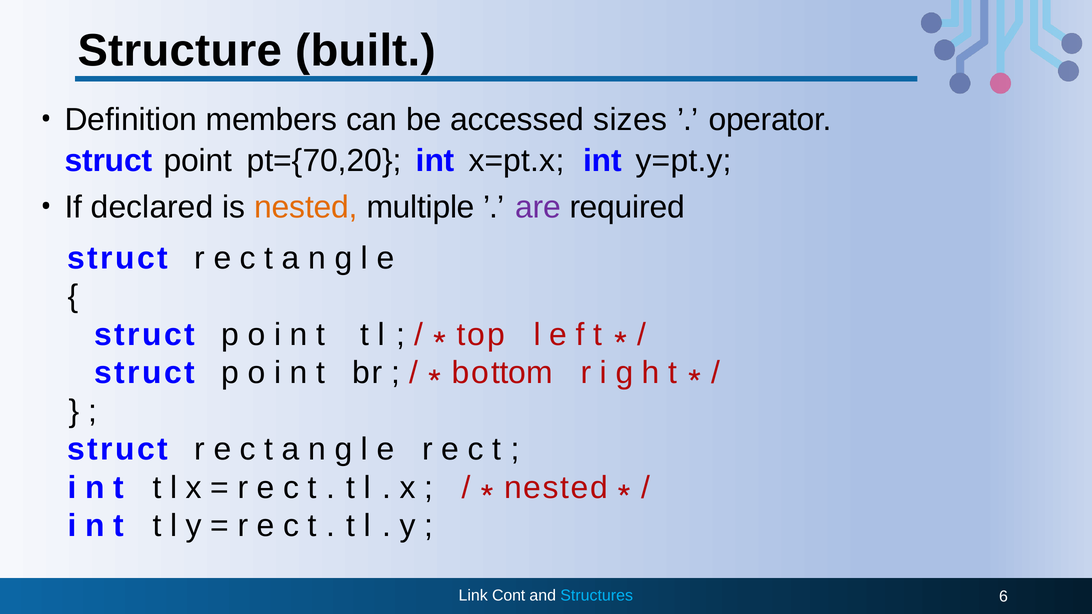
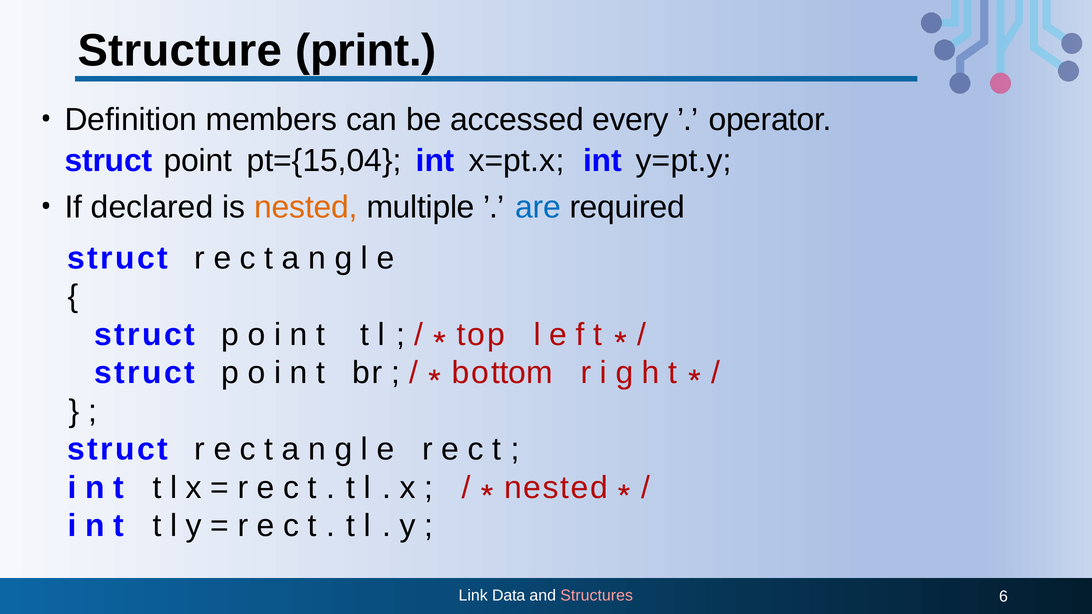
built: built -> print
sizes: sizes -> every
pt={70,20: pt={70,20 -> pt={15,04
are colour: purple -> blue
Cont: Cont -> Data
Structures colour: light blue -> pink
